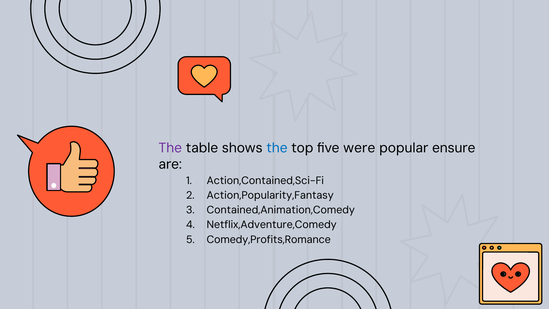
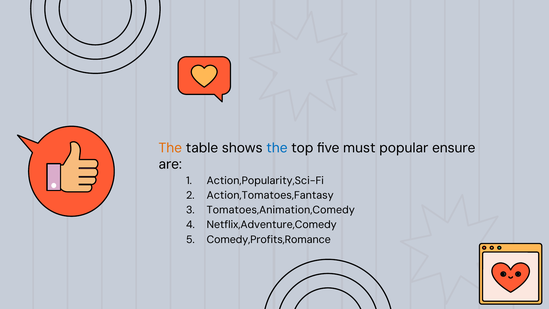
The at (170, 148) colour: purple -> orange
were: were -> must
Action,Contained,Sci-Fi: Action,Contained,Sci-Fi -> Action,Popularity,Sci-Fi
Action,Popularity,Fantasy: Action,Popularity,Fantasy -> Action,Tomatoes,Fantasy
Contained,Animation,Comedy: Contained,Animation,Comedy -> Tomatoes,Animation,Comedy
